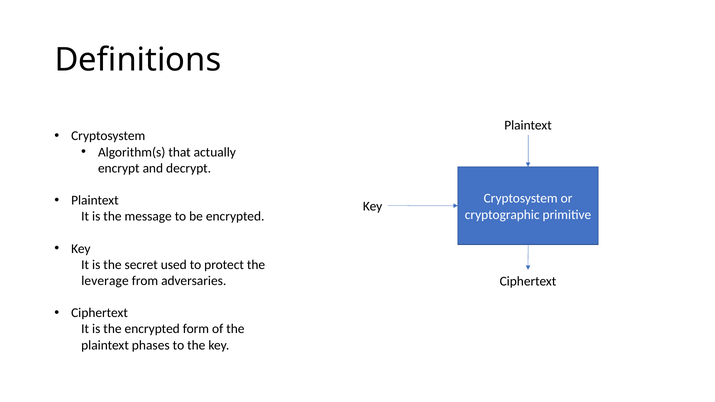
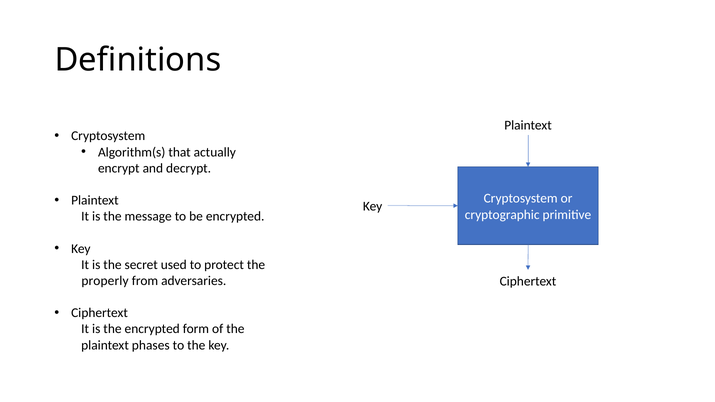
leverage: leverage -> properly
